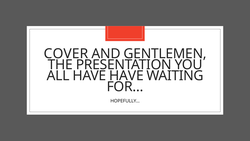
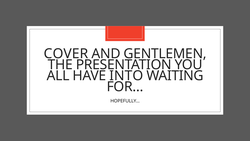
HAVE HAVE: HAVE -> INTO
